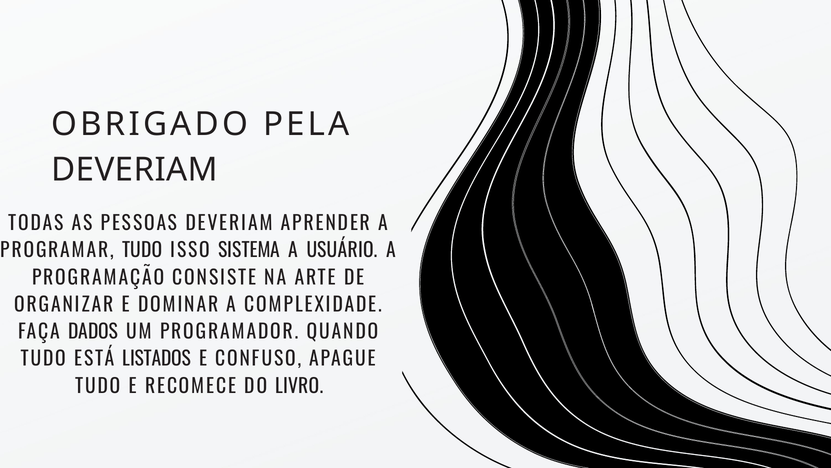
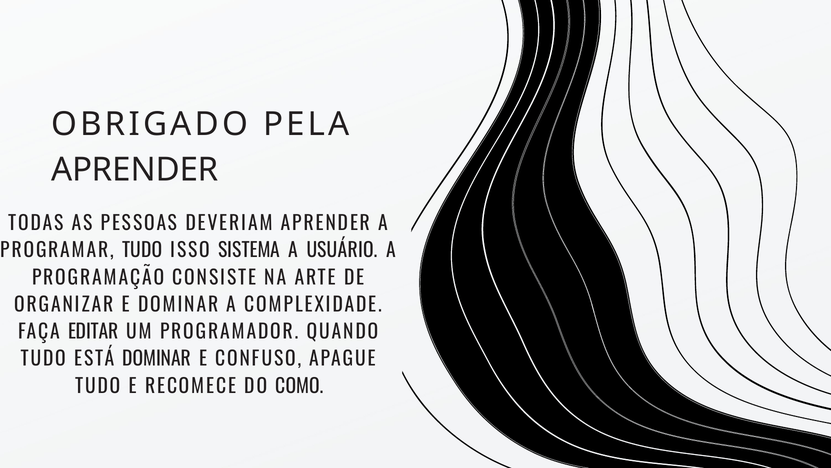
DEVERIAM at (135, 170): DEVERIAM -> APRENDER
DADOS: DADOS -> EDITAR
ESTÁ LISTADOS: LISTADOS -> DOMINAR
LIVRO: LIVRO -> COMO
